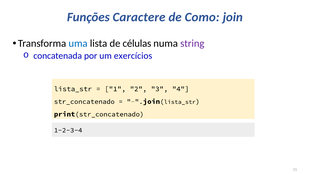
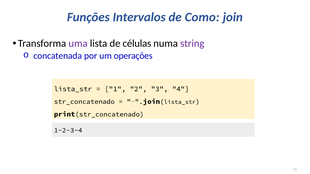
Caractere: Caractere -> Intervalos
uma colour: blue -> purple
exercícios: exercícios -> operações
